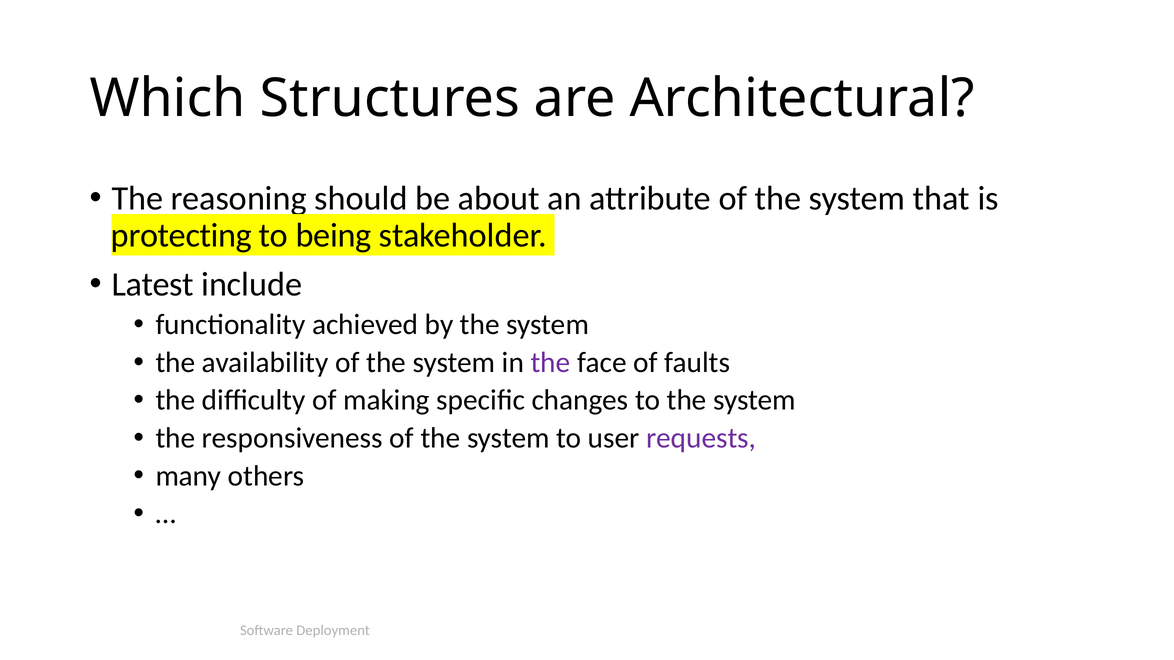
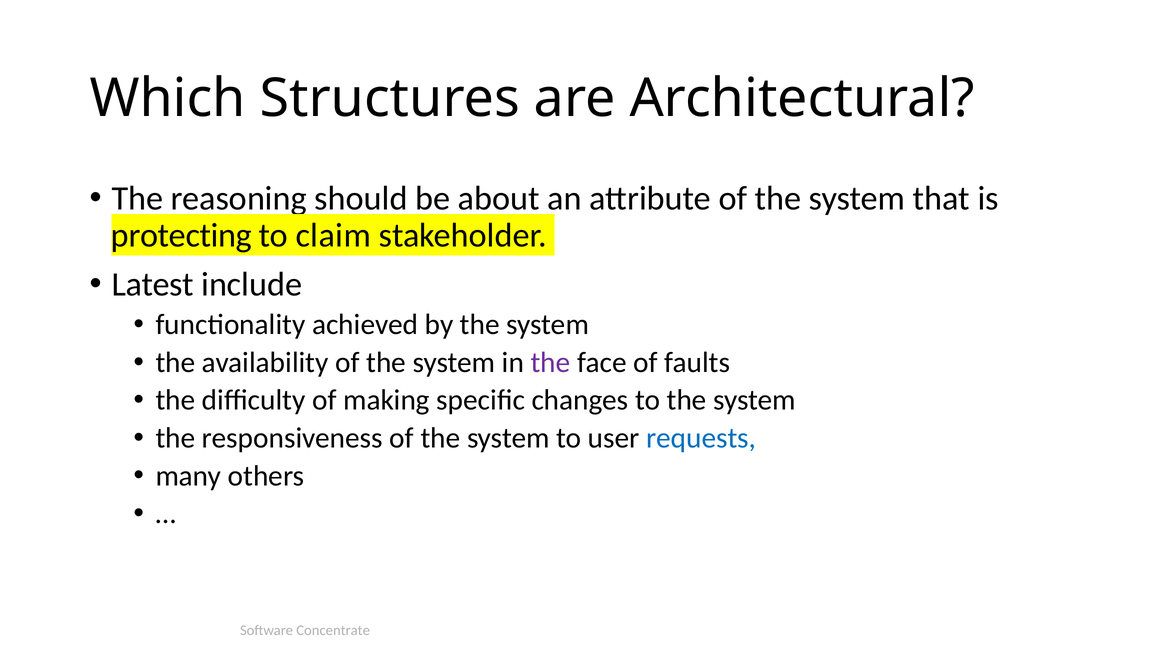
being: being -> claim
requests colour: purple -> blue
Deployment: Deployment -> Concentrate
